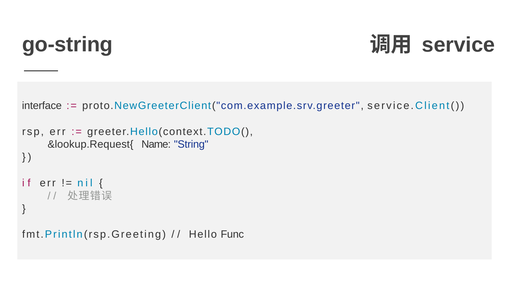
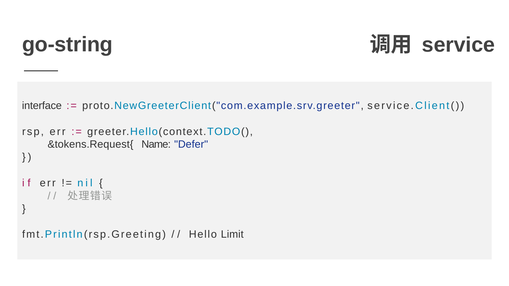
&lookup.Request{: &lookup.Request{ -> &tokens.Request{
String: String -> Defer
Func: Func -> Limit
